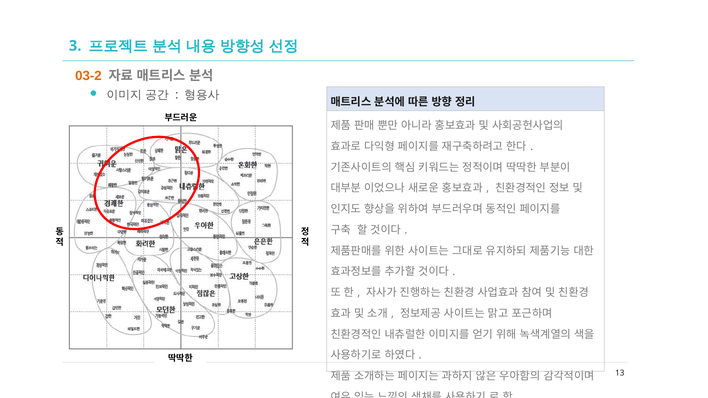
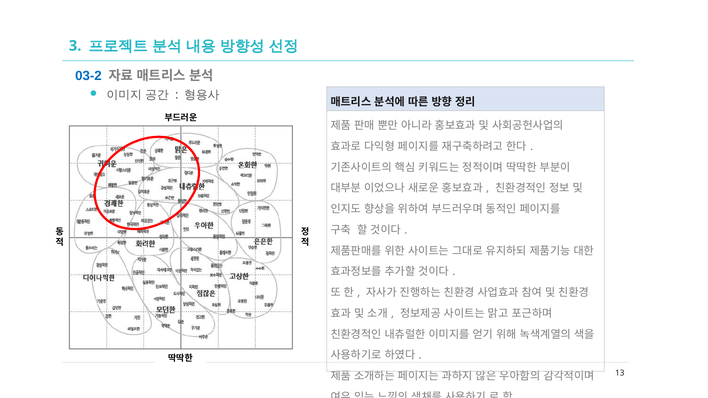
03-2 colour: orange -> blue
